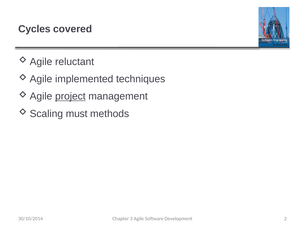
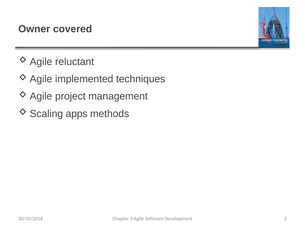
Cycles: Cycles -> Owner
project underline: present -> none
must: must -> apps
